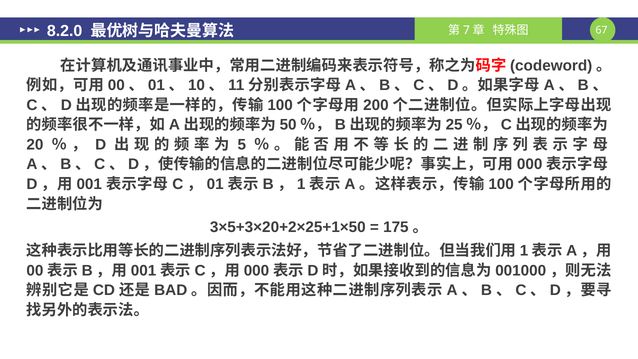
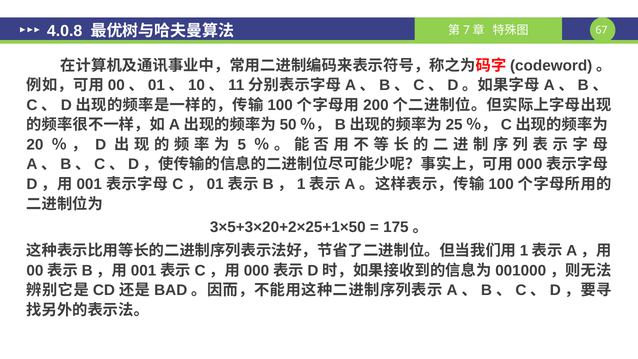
8.2.0: 8.2.0 -> 4.0.8
